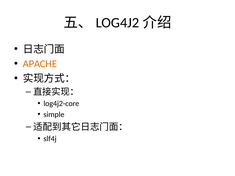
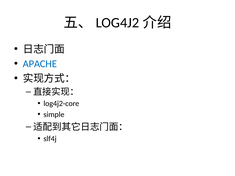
APACHE colour: orange -> blue
